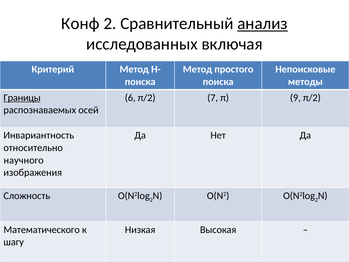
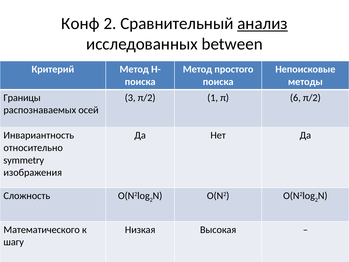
включая: включая -> between
Границы underline: present -> none
6: 6 -> 3
7: 7 -> 1
9: 9 -> 6
научного: научного -> symmetry
